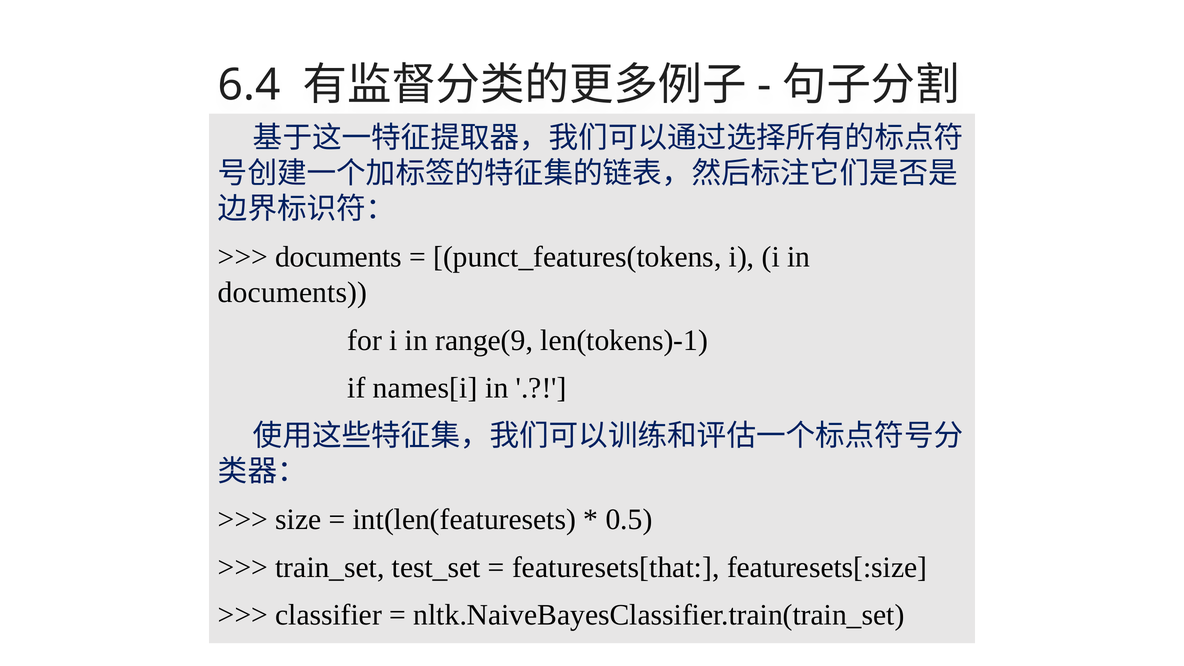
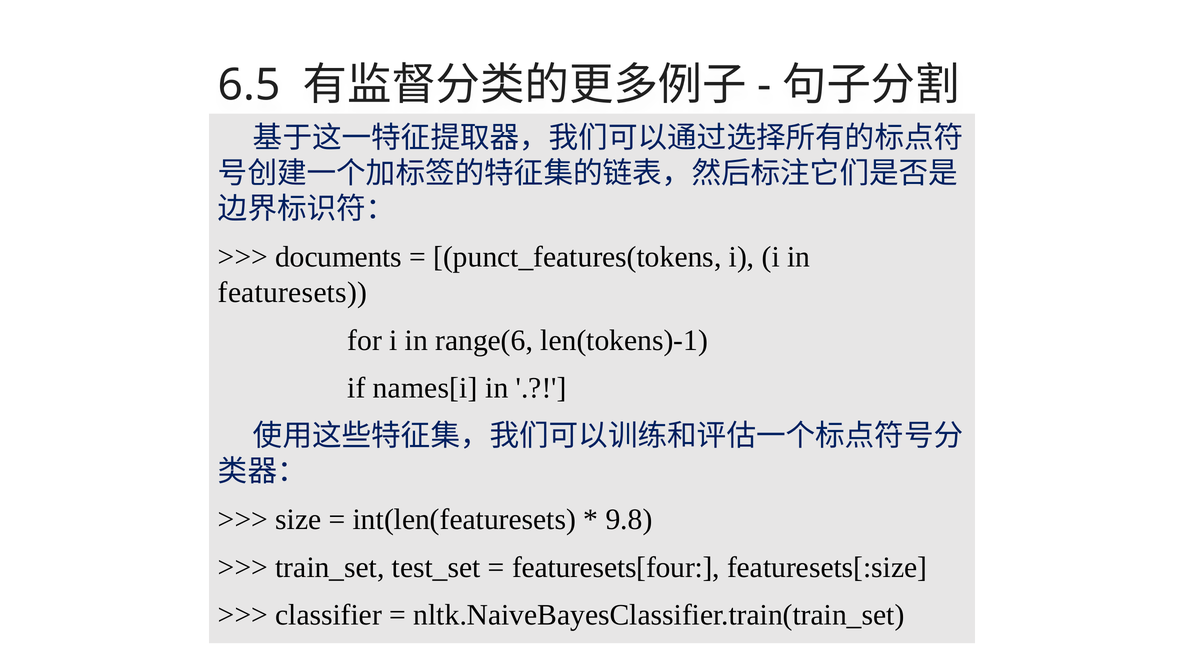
6.4: 6.4 -> 6.5
documents at (293, 292): documents -> featuresets
range(9: range(9 -> range(6
0.5: 0.5 -> 9.8
featuresets[that: featuresets[that -> featuresets[four
